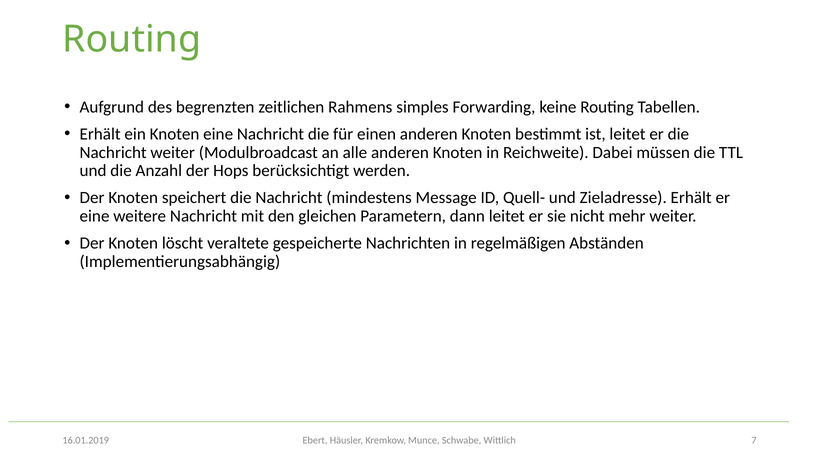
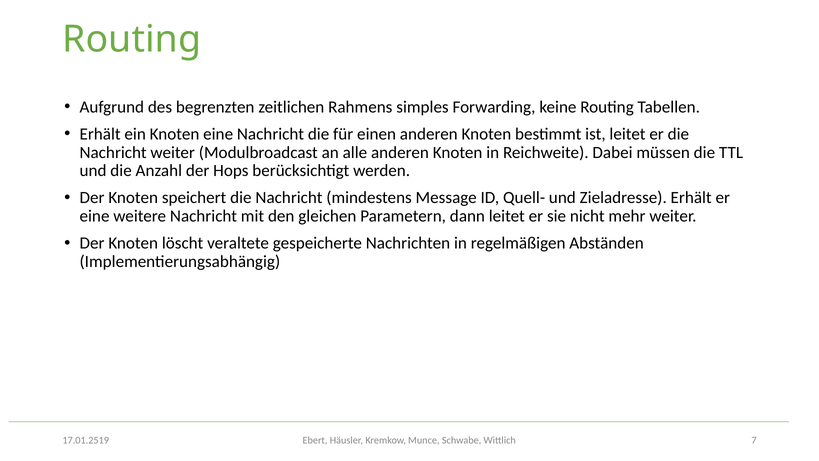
16.01.2019: 16.01.2019 -> 17.01.2519
